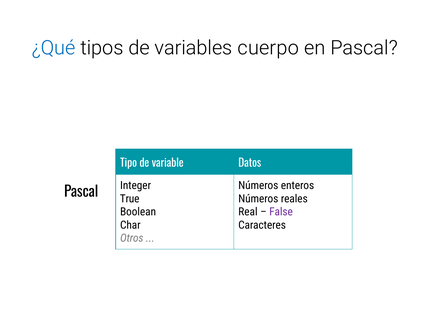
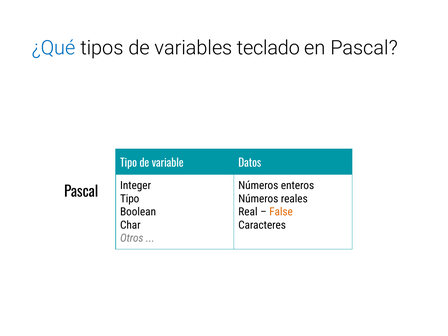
cuerpo: cuerpo -> teclado
True at (130, 199): True -> Tipo
False colour: purple -> orange
